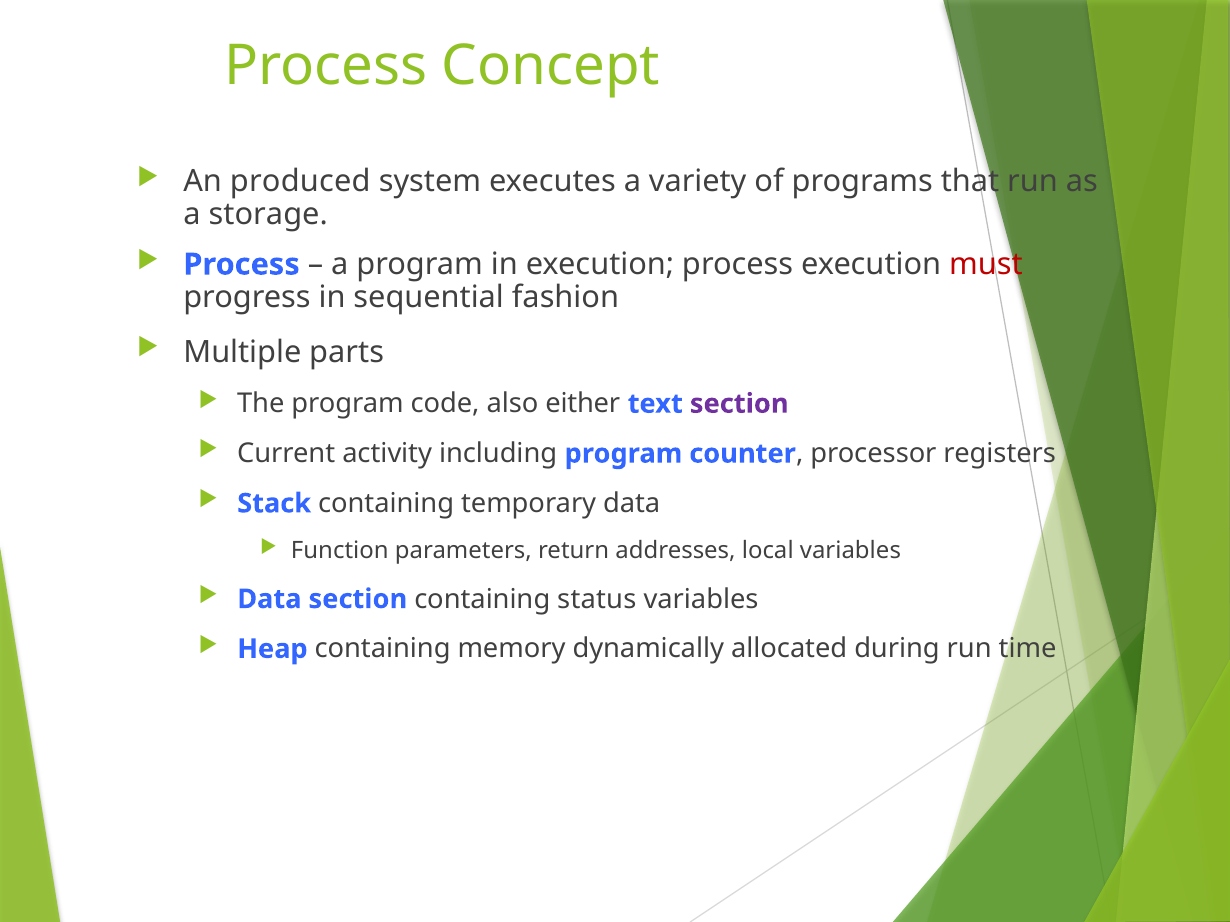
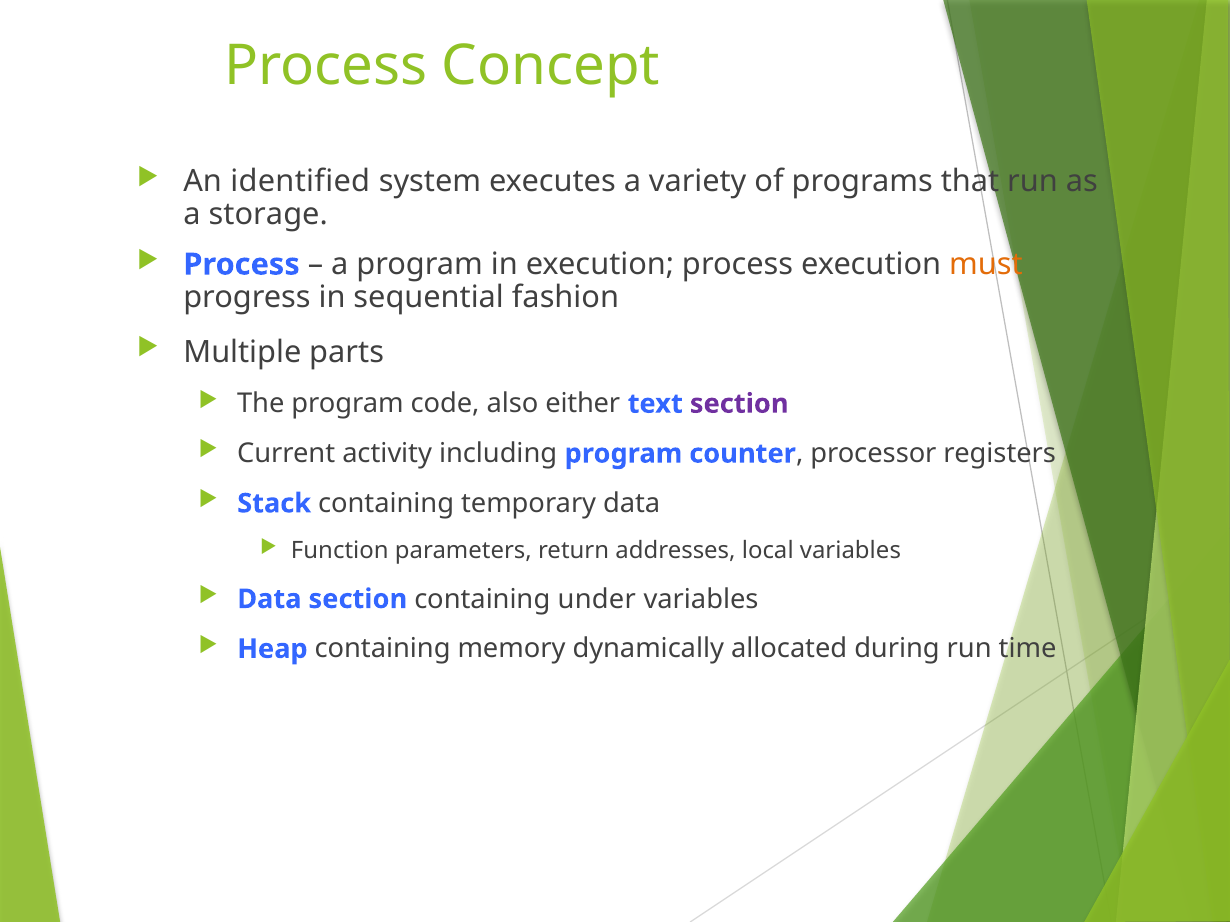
produced: produced -> identified
must colour: red -> orange
status: status -> under
